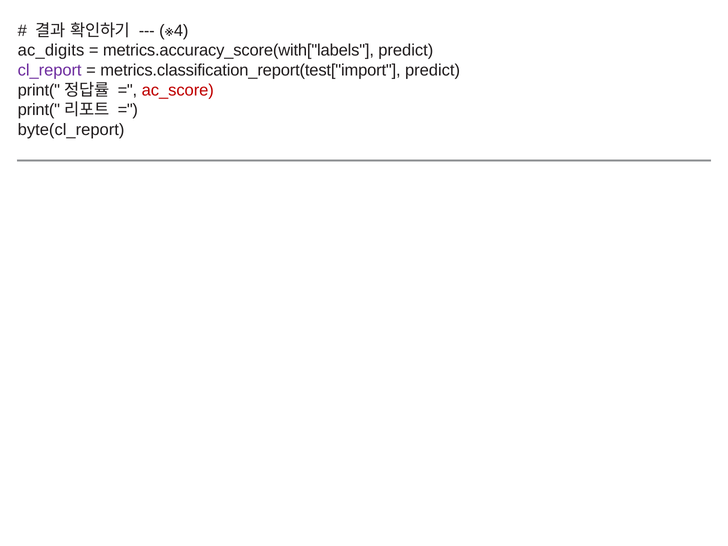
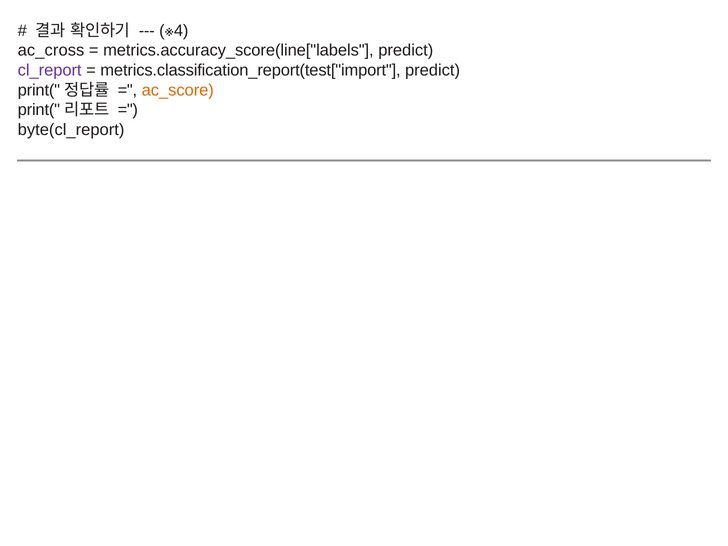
ac_digits: ac_digits -> ac_cross
metrics.accuracy_score(with["labels: metrics.accuracy_score(with["labels -> metrics.accuracy_score(line["labels
ac_score colour: red -> orange
